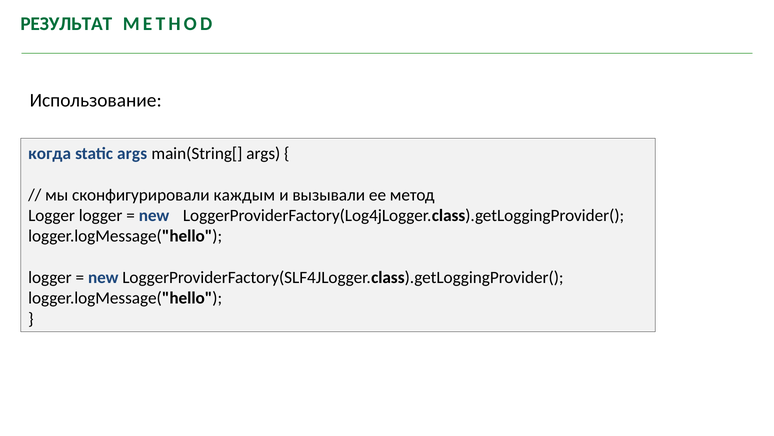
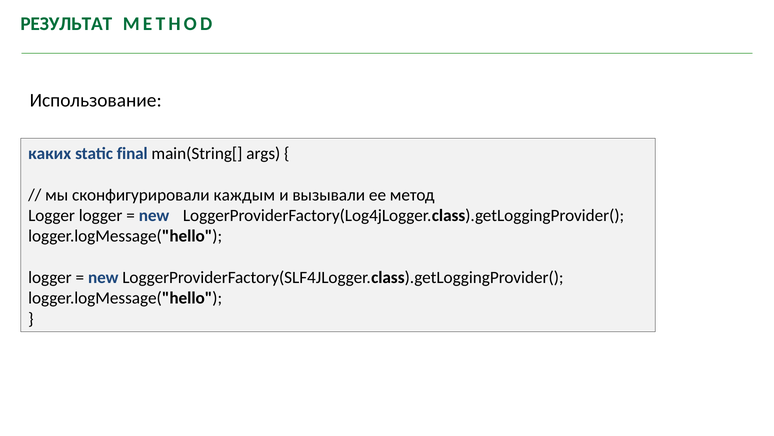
когда: когда -> каких
static args: args -> final
